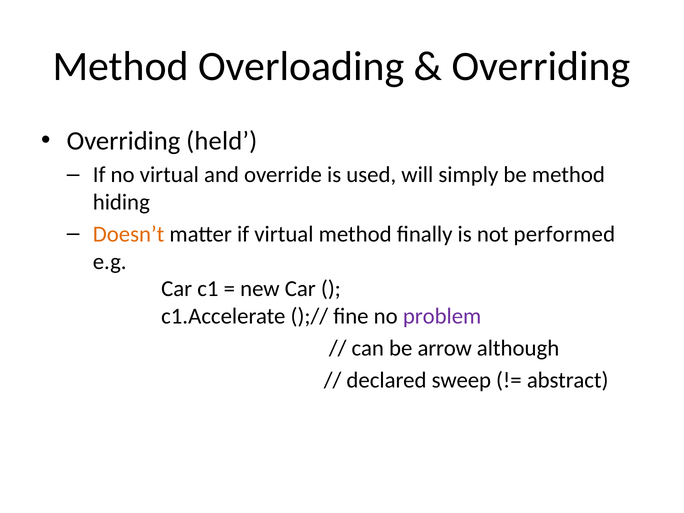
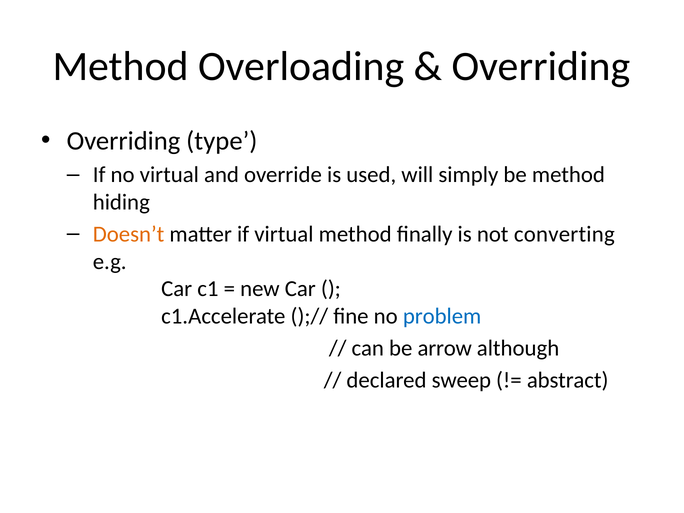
held: held -> type
performed: performed -> converting
problem colour: purple -> blue
